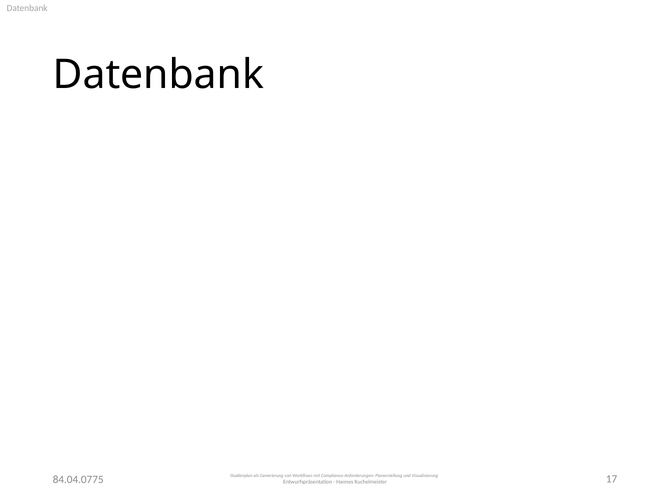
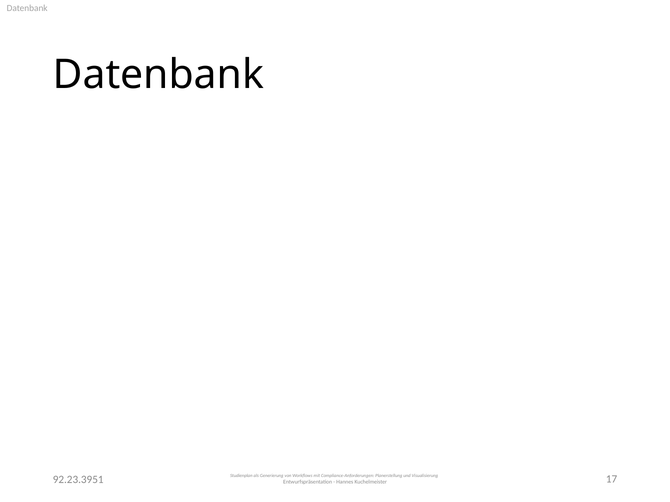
84.04.0775: 84.04.0775 -> 92.23.3951
